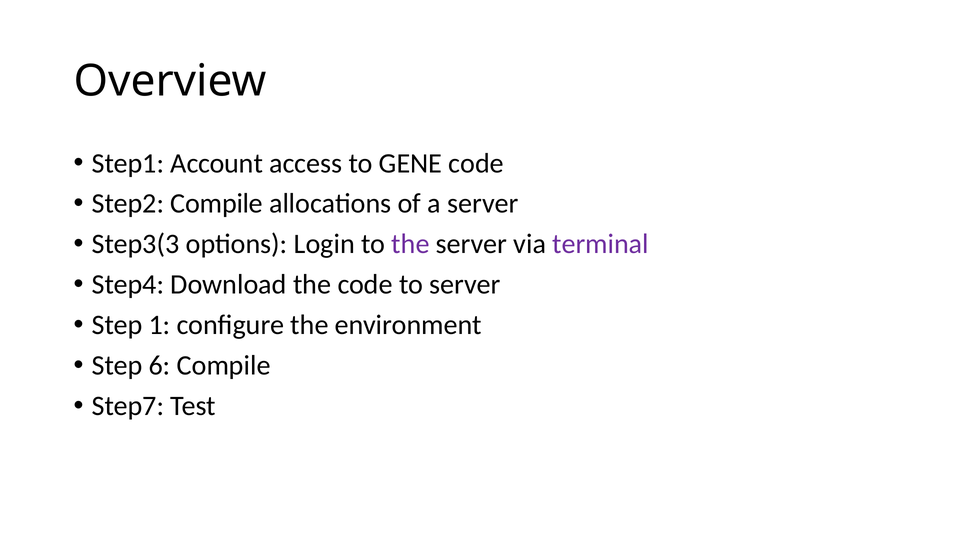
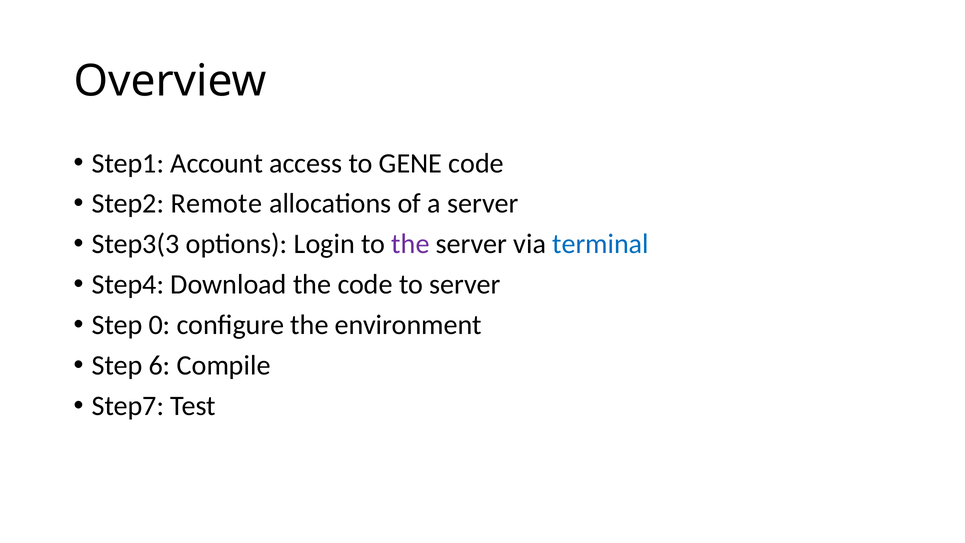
Step2 Compile: Compile -> Remote
terminal colour: purple -> blue
1: 1 -> 0
